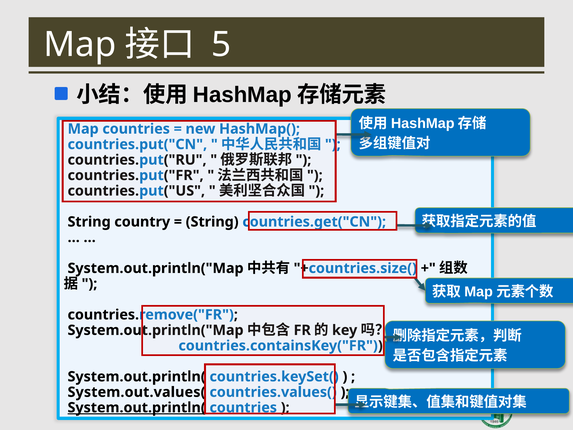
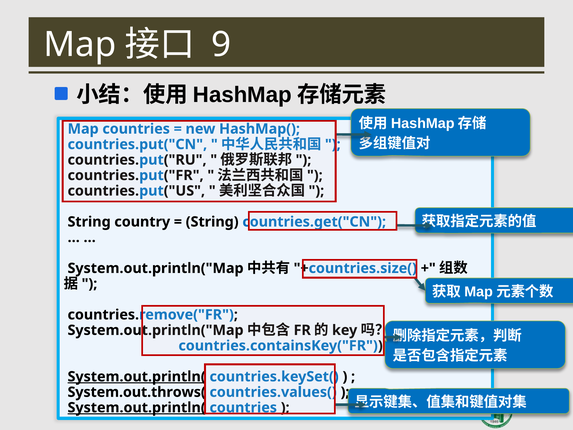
5: 5 -> 9
System.out.println( at (137, 376) underline: none -> present
System.out.values(: System.out.values( -> System.out.throws(
